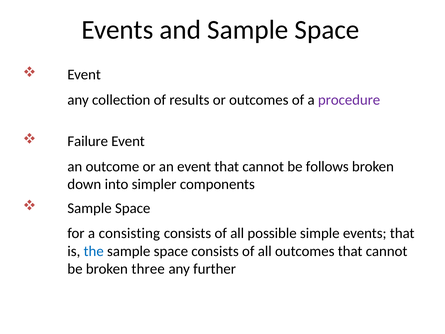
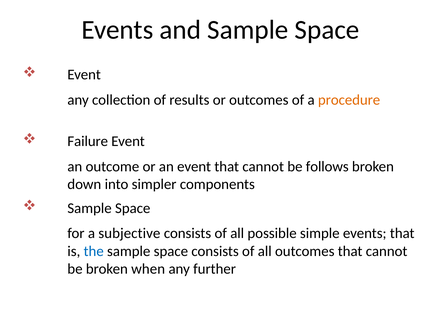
procedure colour: purple -> orange
consisting: consisting -> subjective
three: three -> when
